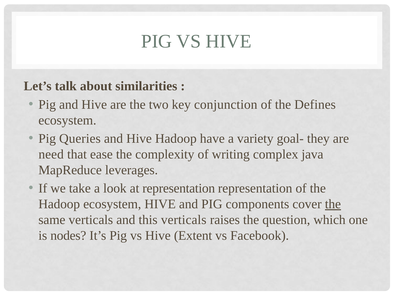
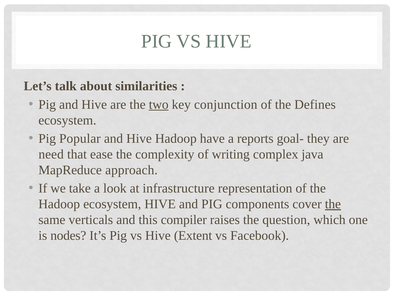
two underline: none -> present
Queries: Queries -> Popular
variety: variety -> reports
leverages: leverages -> approach
at representation: representation -> infrastructure
this verticals: verticals -> compiler
